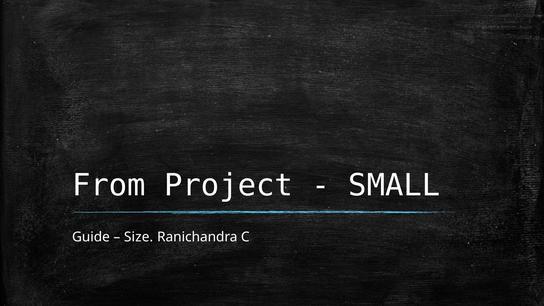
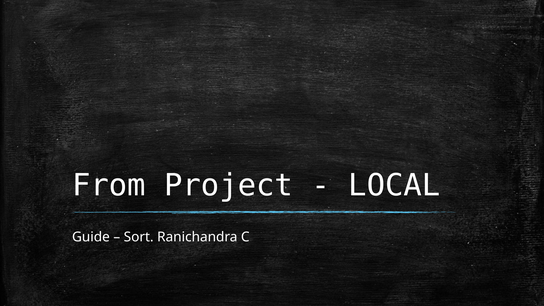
SMALL: SMALL -> LOCAL
Size: Size -> Sort
